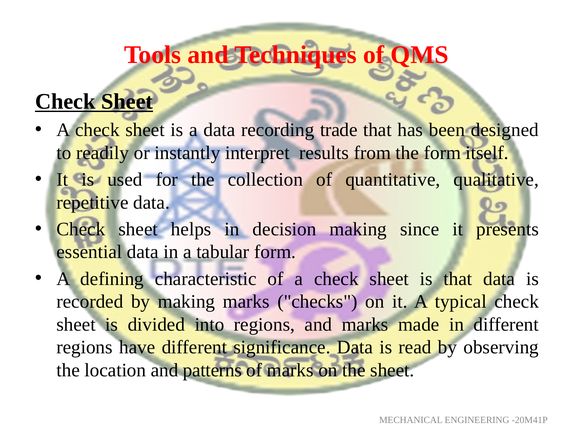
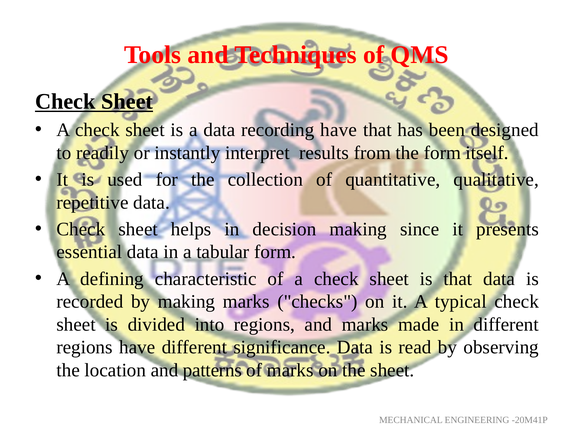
recording trade: trade -> have
